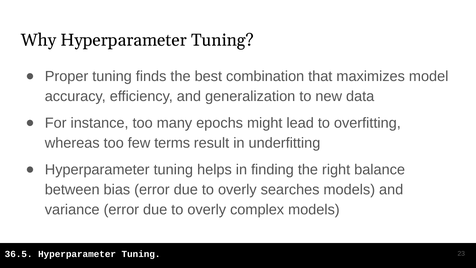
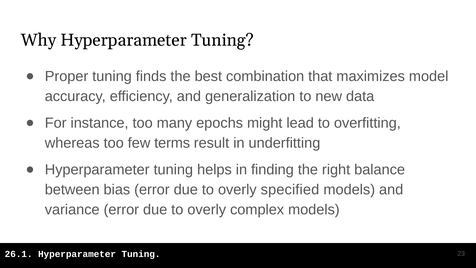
searches: searches -> specified
36.5: 36.5 -> 26.1
